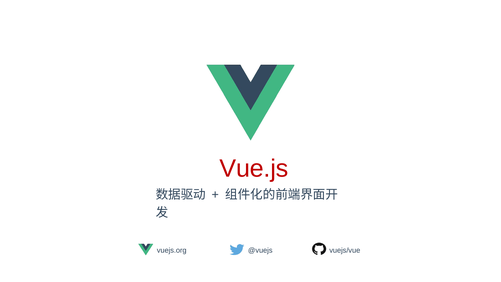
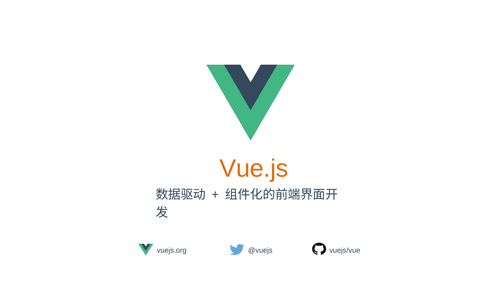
Vue.js colour: red -> orange
